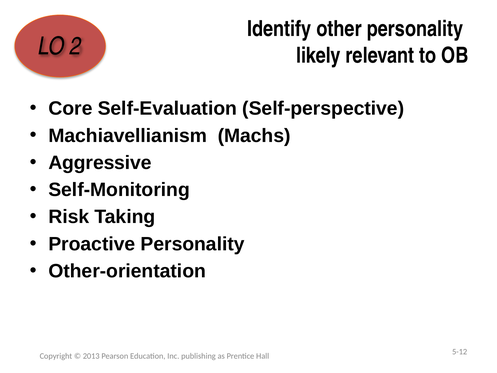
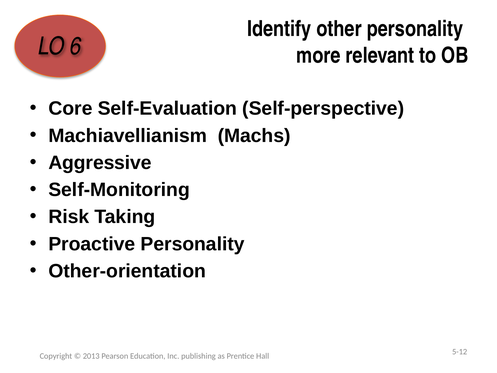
2: 2 -> 6
likely: likely -> more
